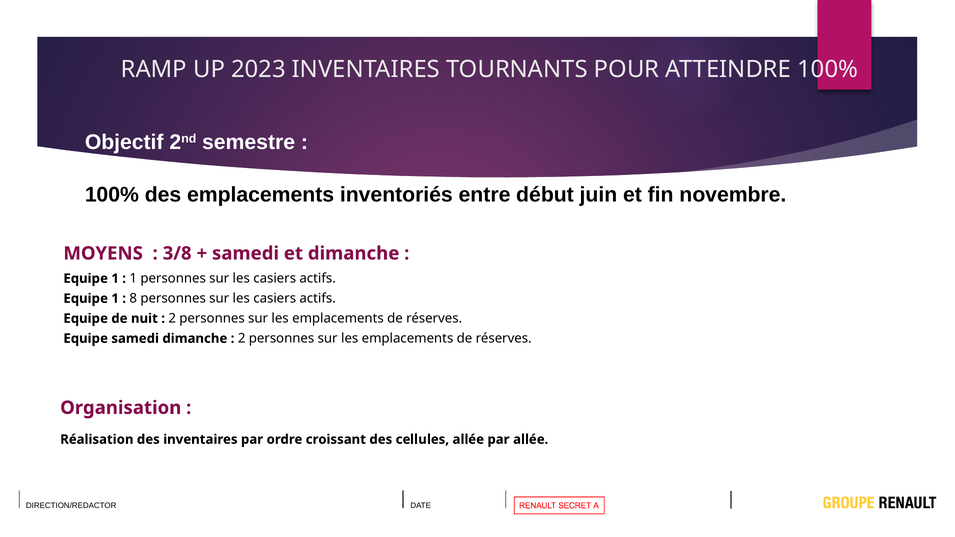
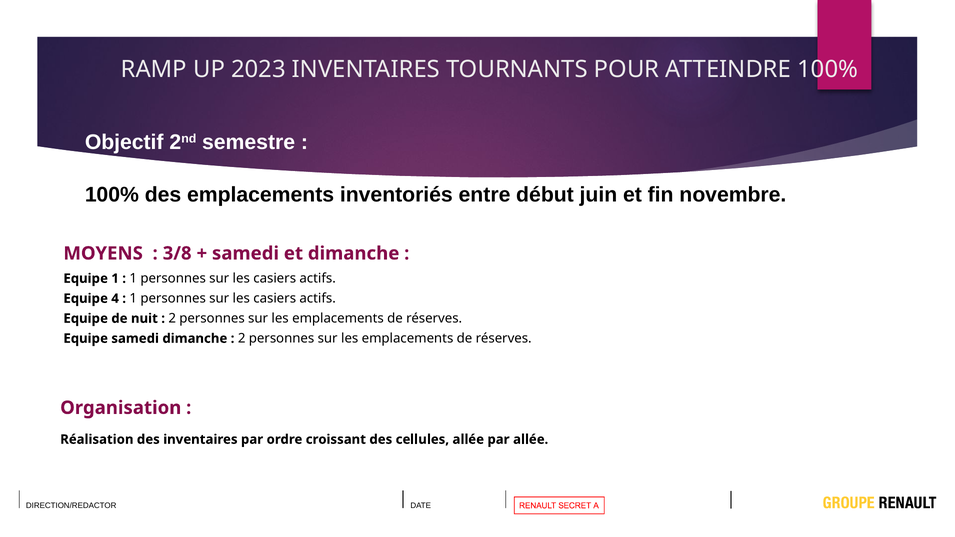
1 at (115, 299): 1 -> 4
8 at (133, 299): 8 -> 1
